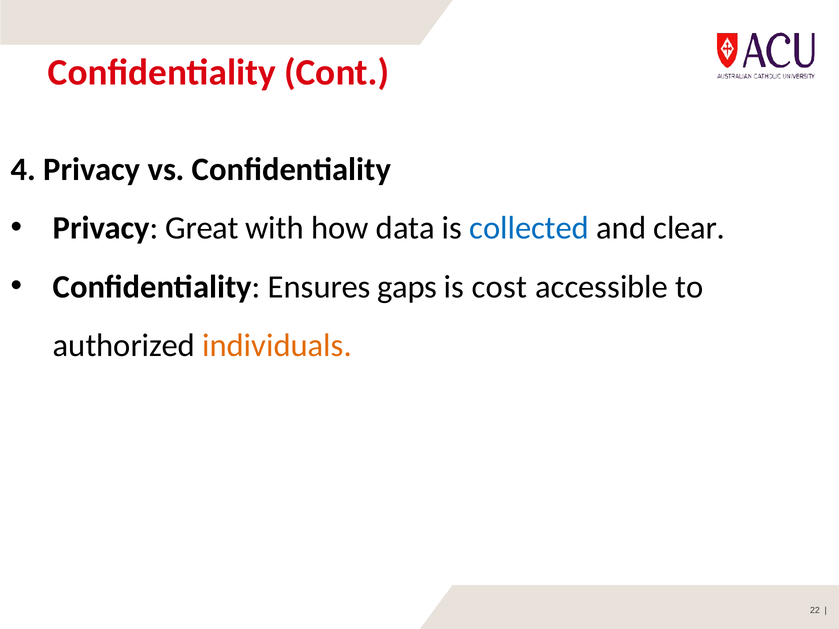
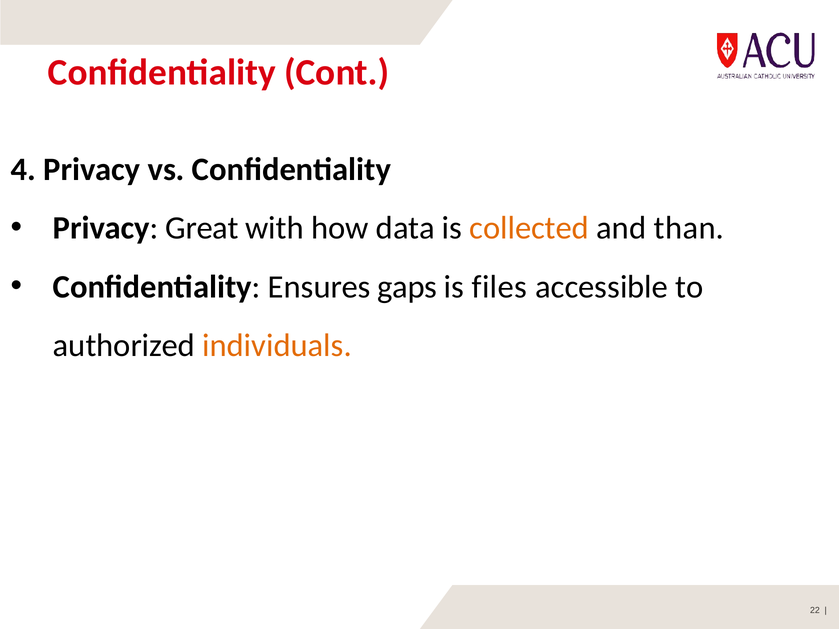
collected colour: blue -> orange
clear: clear -> than
cost: cost -> files
